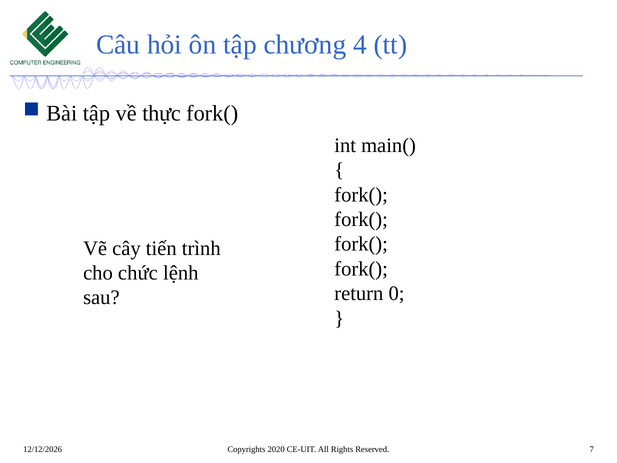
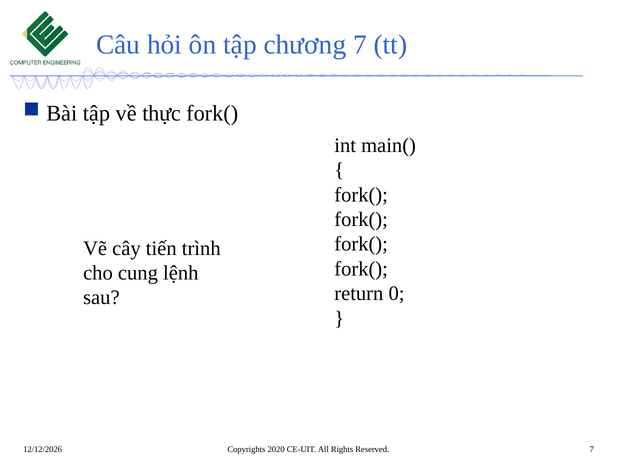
chương 4: 4 -> 7
chức: chức -> cung
